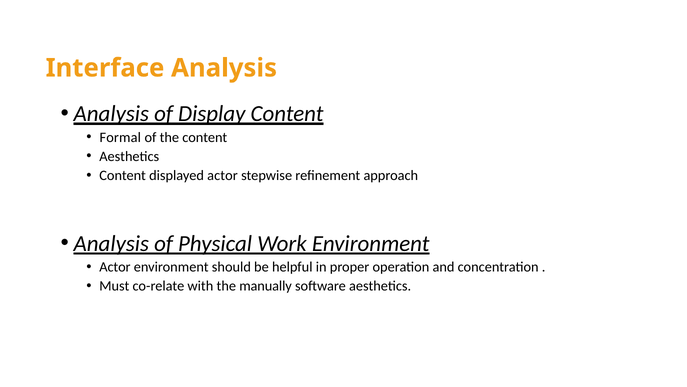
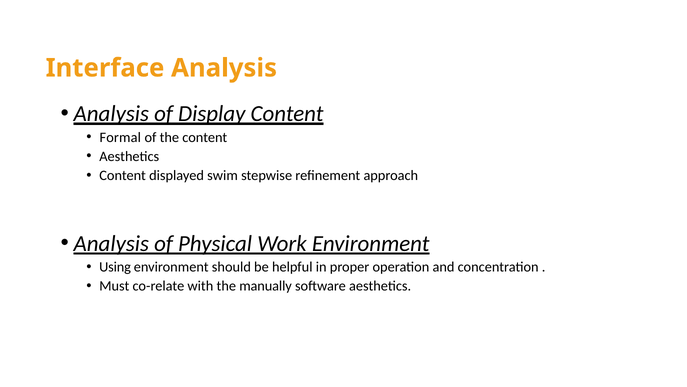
displayed actor: actor -> swim
Actor at (115, 267): Actor -> Using
